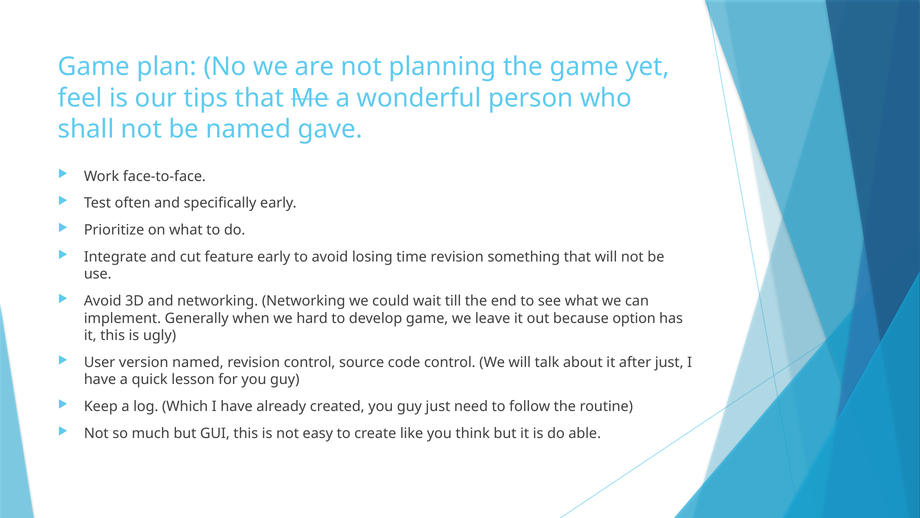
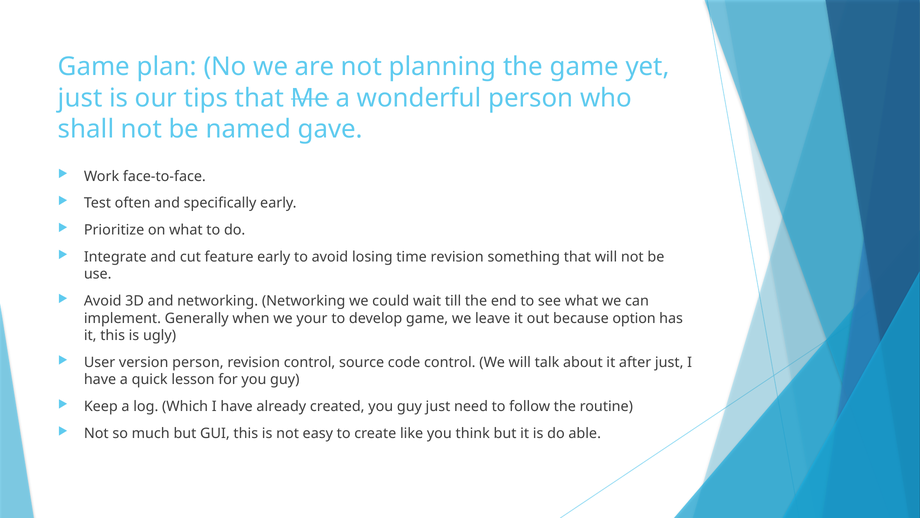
feel at (80, 98): feel -> just
hard: hard -> your
version named: named -> person
